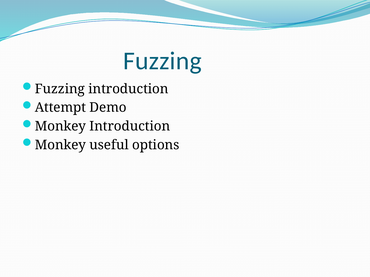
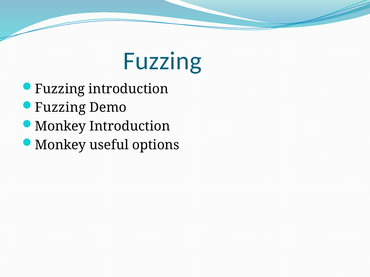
Attempt at (60, 108): Attempt -> Fuzzing
